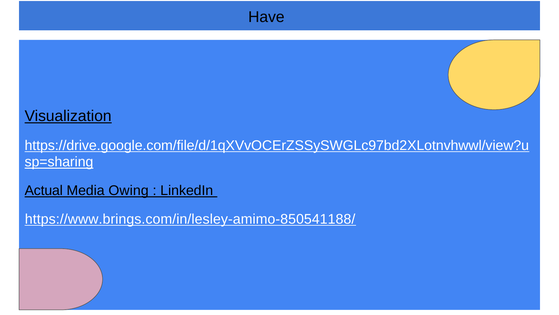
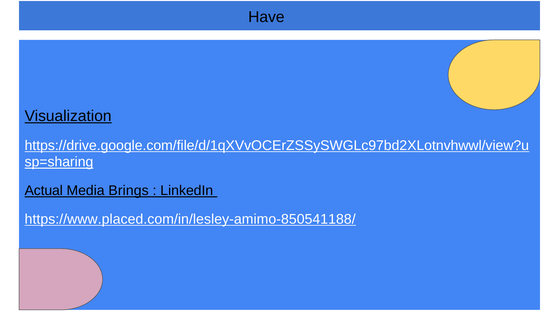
Owing: Owing -> Brings
https://www.brings.com/in/lesley-amimo-850541188/: https://www.brings.com/in/lesley-amimo-850541188/ -> https://www.placed.com/in/lesley-amimo-850541188/
